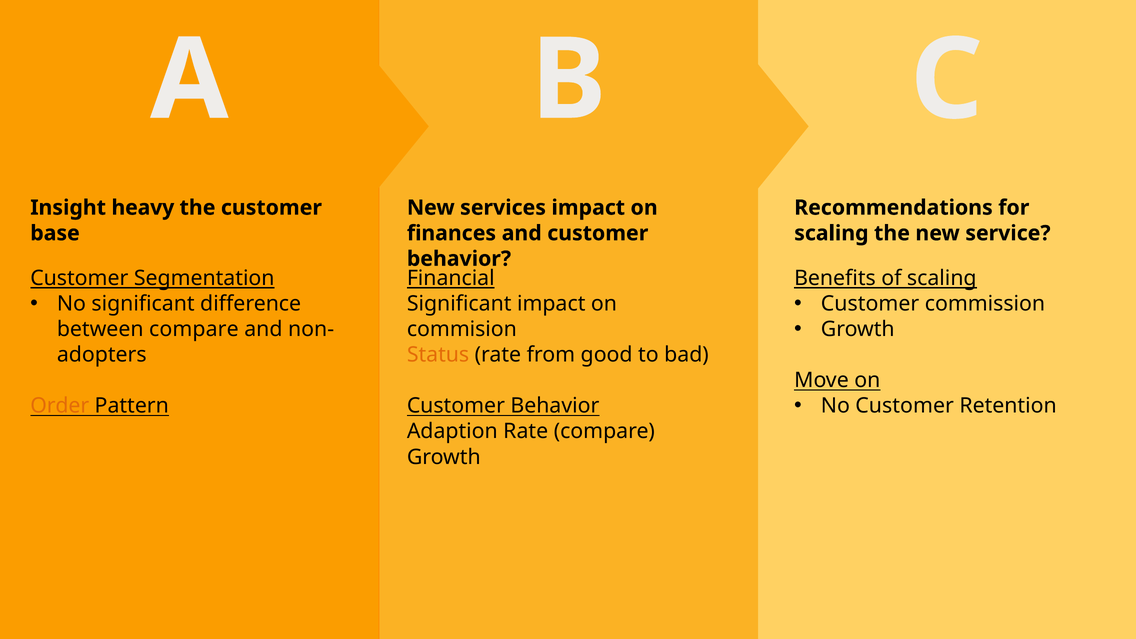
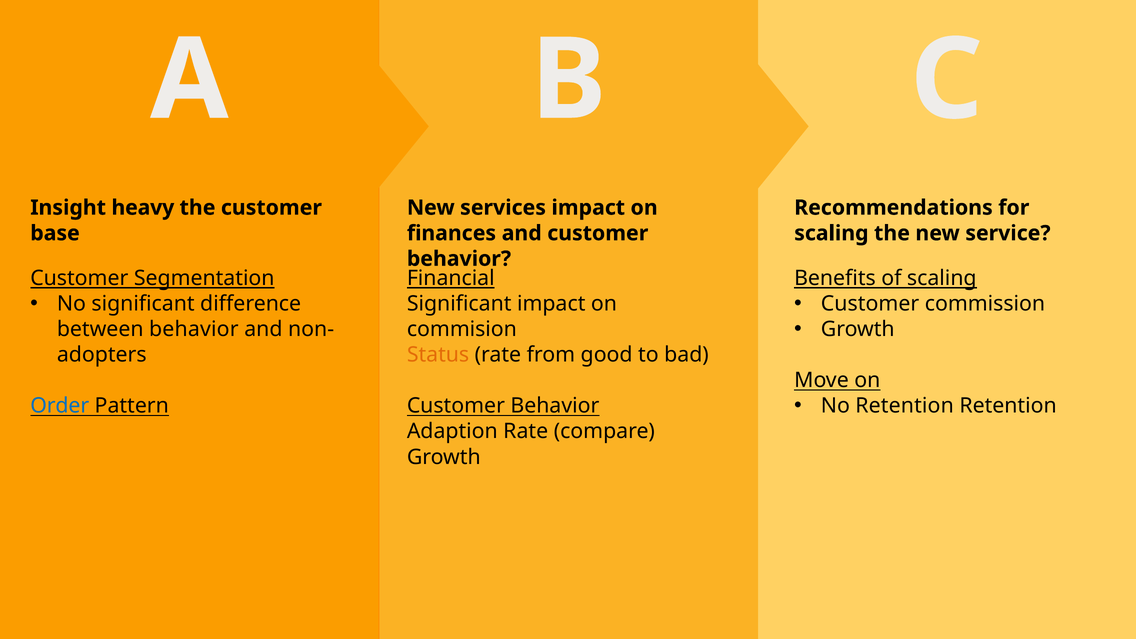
between compare: compare -> behavior
No Customer: Customer -> Retention
Order colour: orange -> blue
